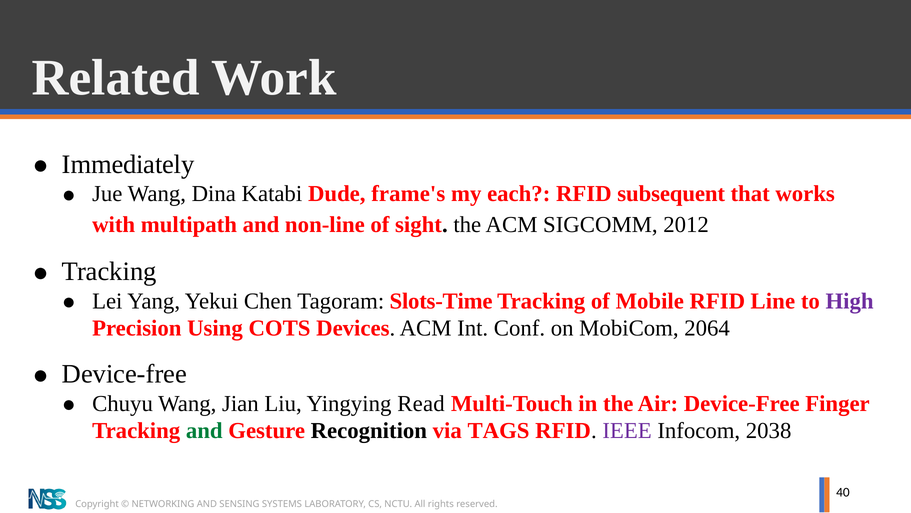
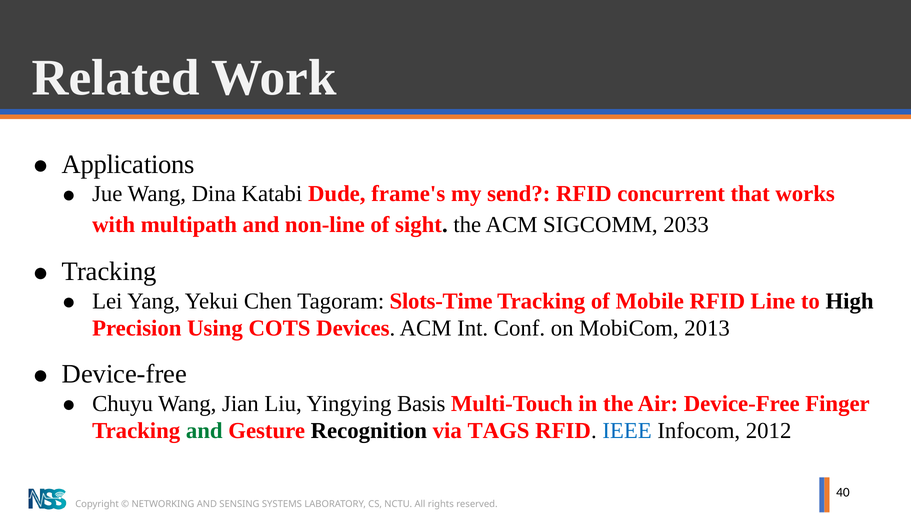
Immediately: Immediately -> Applications
each: each -> send
subsequent: subsequent -> concurrent
2012: 2012 -> 2033
High colour: purple -> black
2064: 2064 -> 2013
Read: Read -> Basis
IEEE colour: purple -> blue
2038: 2038 -> 2012
